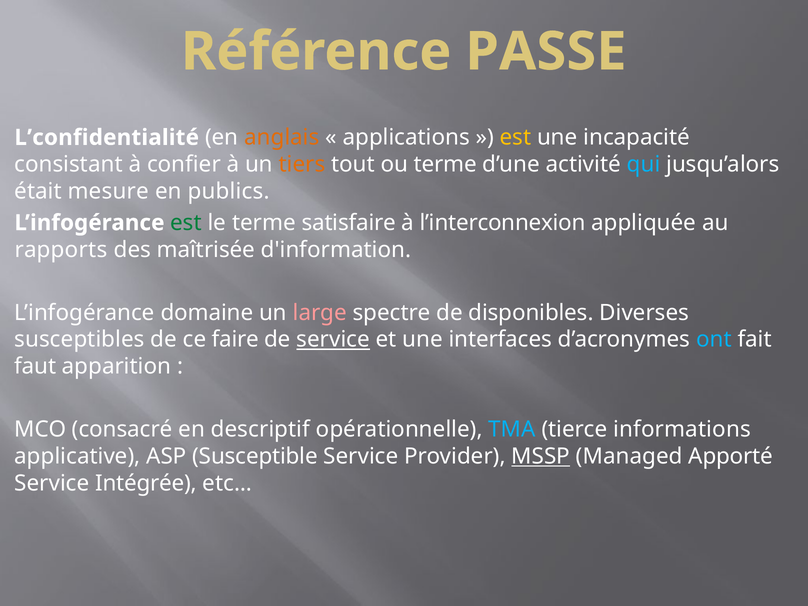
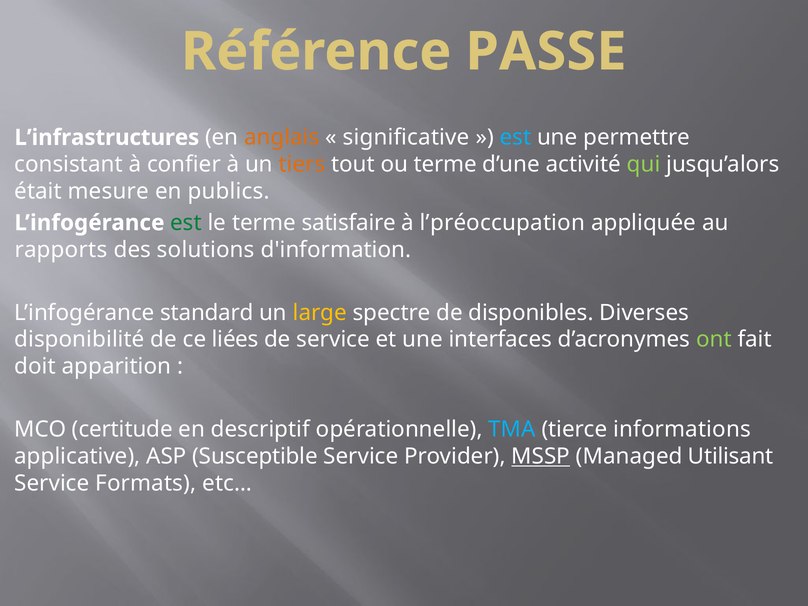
L’confidentialité: L’confidentialité -> L’infrastructures
applications: applications -> significative
est at (515, 137) colour: yellow -> light blue
incapacité: incapacité -> permettre
qui colour: light blue -> light green
l’interconnexion: l’interconnexion -> l’préoccupation
maîtrisée: maîtrisée -> solutions
domaine: domaine -> standard
large colour: pink -> yellow
susceptibles: susceptibles -> disponibilité
faire: faire -> liées
service at (333, 340) underline: present -> none
ont colour: light blue -> light green
faut: faut -> doit
consacré: consacré -> certitude
Apporté: Apporté -> Utilisant
Intégrée: Intégrée -> Formats
